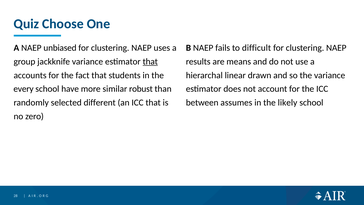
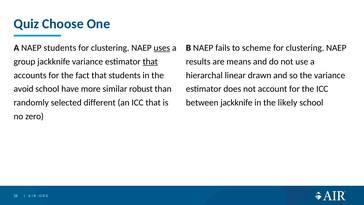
NAEP unbiased: unbiased -> students
uses underline: none -> present
difficult: difficult -> scheme
every: every -> avoid
between assumes: assumes -> jackknife
